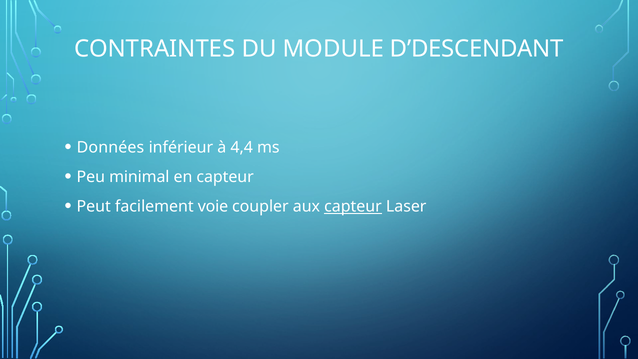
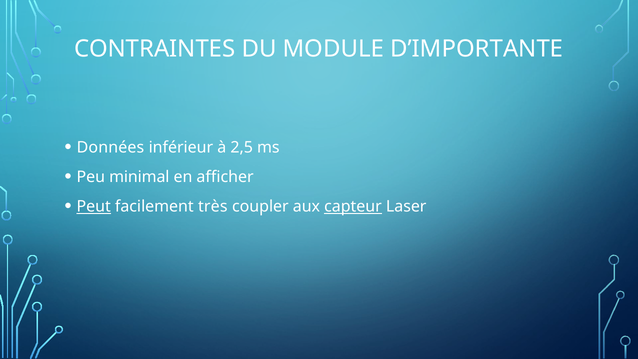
D’DESCENDANT: D’DESCENDANT -> D’IMPORTANTE
4,4: 4,4 -> 2,5
en capteur: capteur -> afficher
Peut underline: none -> present
voie: voie -> très
